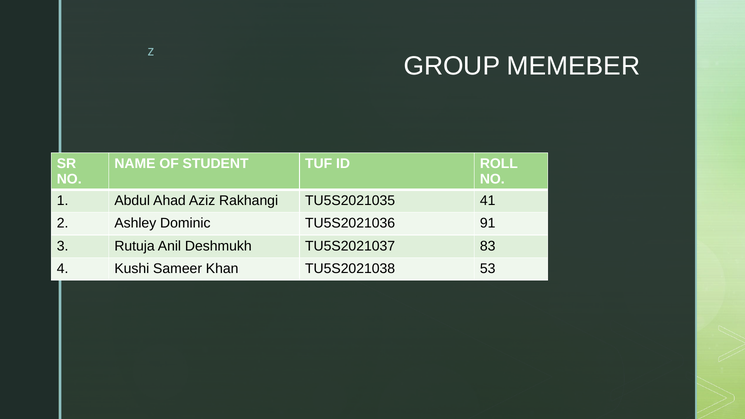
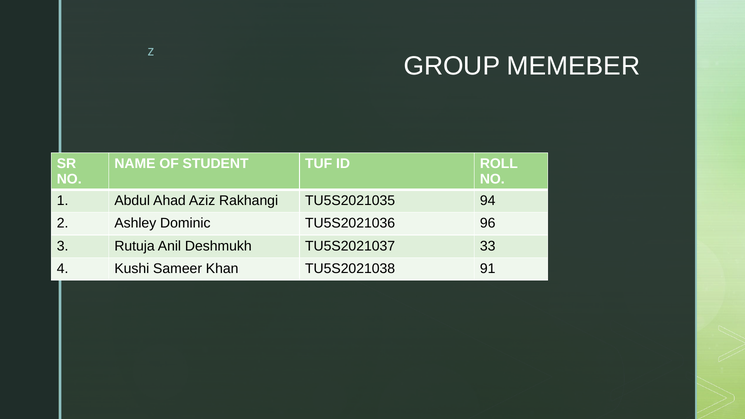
41: 41 -> 94
91: 91 -> 96
83: 83 -> 33
53: 53 -> 91
